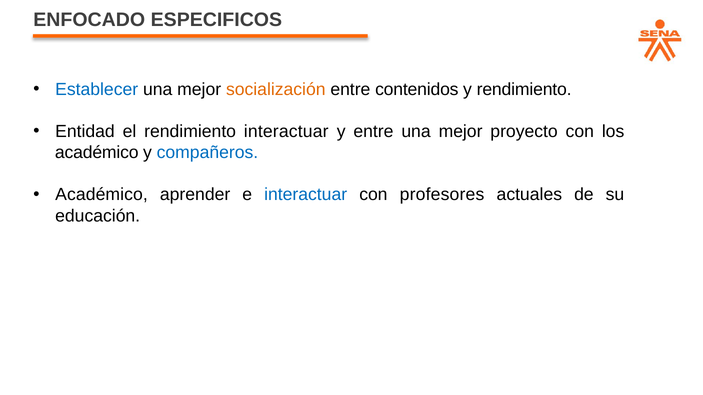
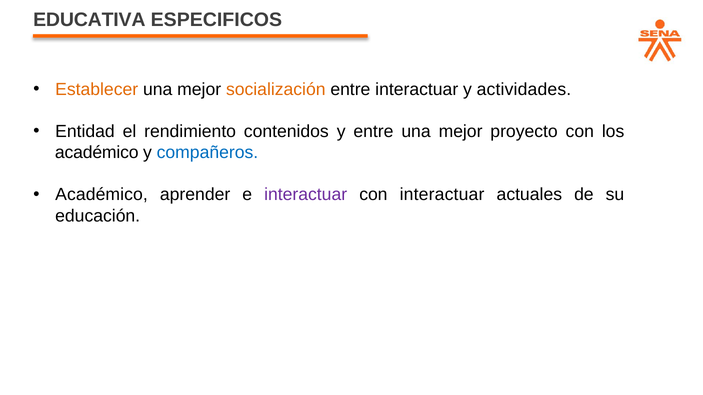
ENFOCADO: ENFOCADO -> EDUCATIVA
Establecer colour: blue -> orange
entre contenidos: contenidos -> interactuar
y rendimiento: rendimiento -> actividades
rendimiento interactuar: interactuar -> contenidos
interactuar at (306, 195) colour: blue -> purple
con profesores: profesores -> interactuar
